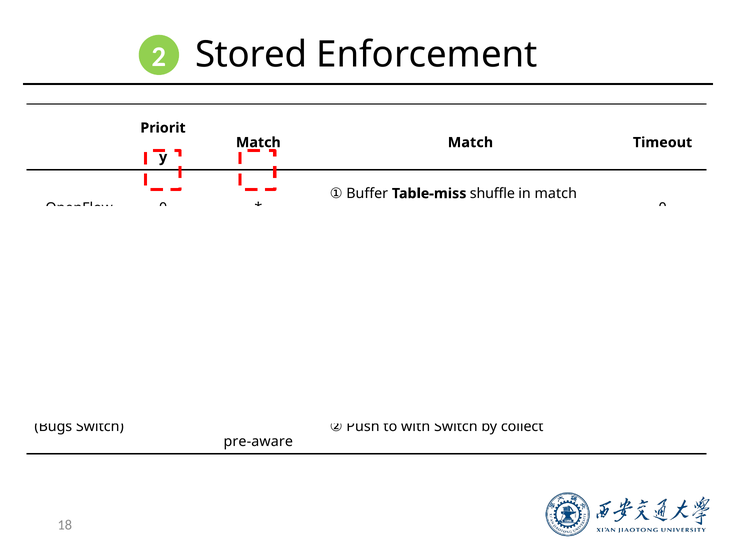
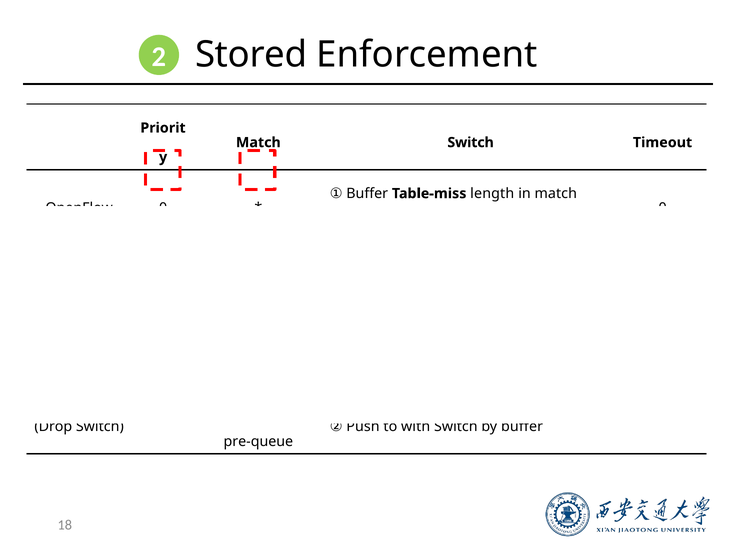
Match at (470, 142): Match -> Switch
shuffle: shuffle -> length
by collect: collect -> buffer
Bugs: Bugs -> Drop
pre-aware: pre-aware -> pre-queue
